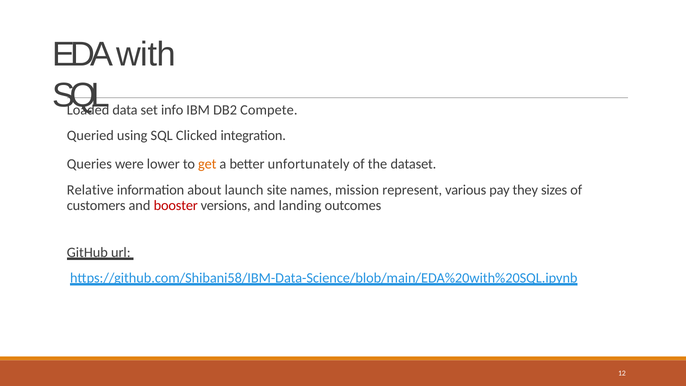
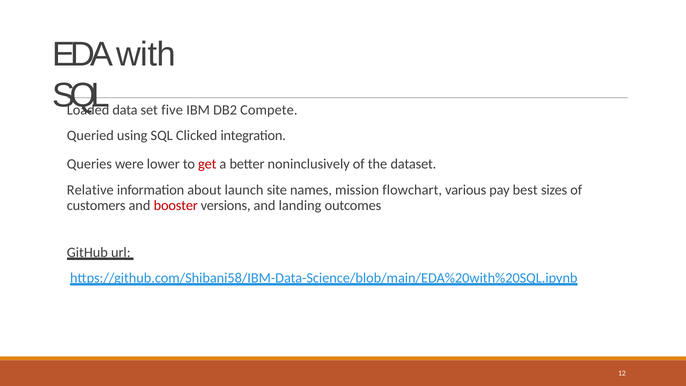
info: info -> five
get colour: orange -> red
unfortunately: unfortunately -> noninclusively
represent: represent -> flowchart
they: they -> best
